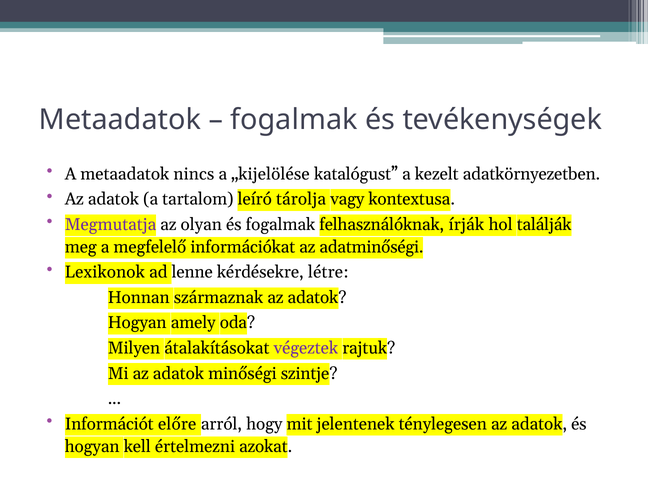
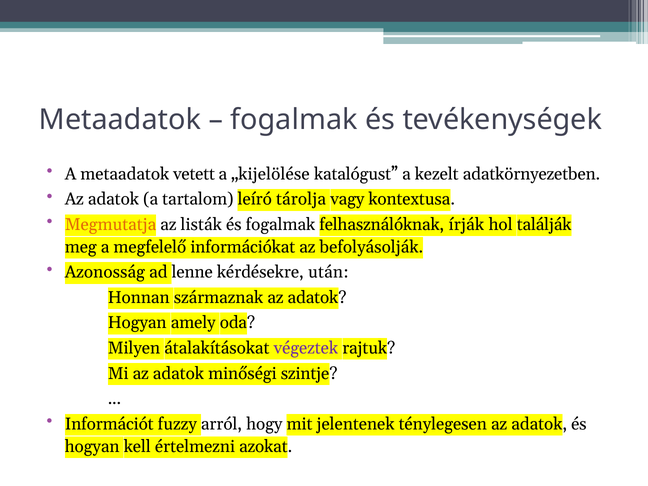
nincs: nincs -> vetett
Megmutatja colour: purple -> orange
olyan: olyan -> listák
adatminőségi: adatminőségi -> befolyásolják
Lexikonok: Lexikonok -> Azonosság
létre: létre -> után
előre: előre -> fuzzy
